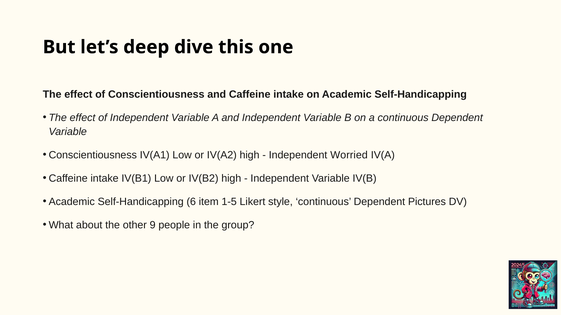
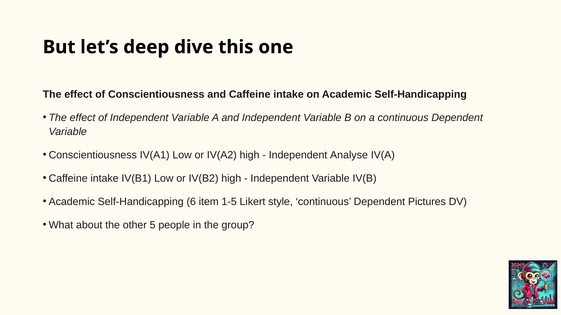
Worried: Worried -> Analyse
9: 9 -> 5
